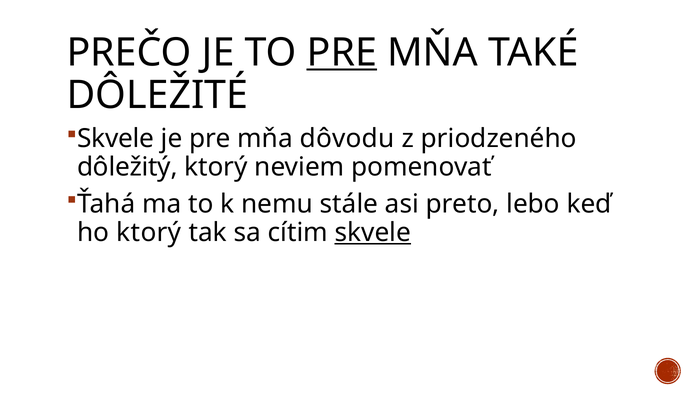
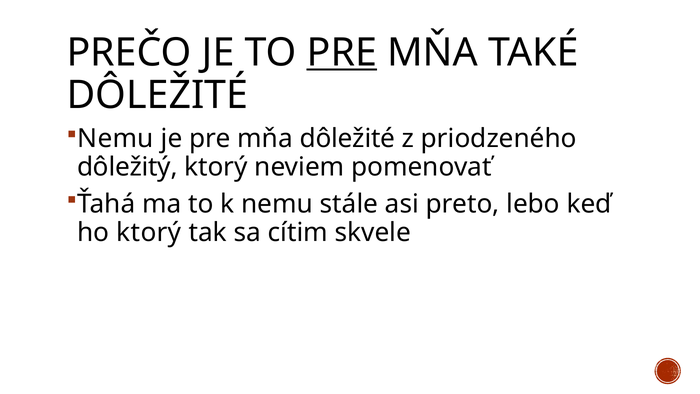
Skvele at (116, 138): Skvele -> Nemu
mňa dôvodu: dôvodu -> dôležité
skvele at (373, 232) underline: present -> none
